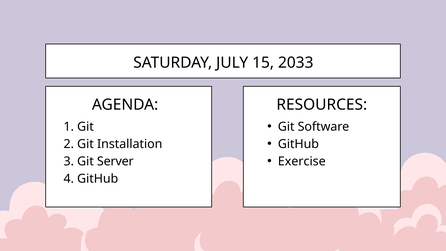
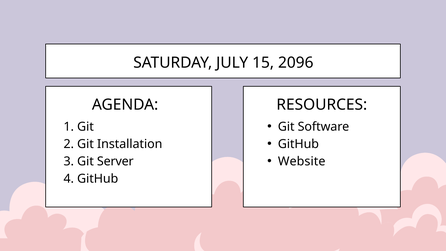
2033: 2033 -> 2096
Exercise: Exercise -> Website
